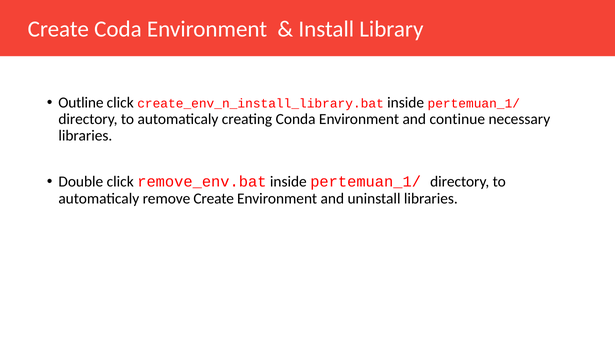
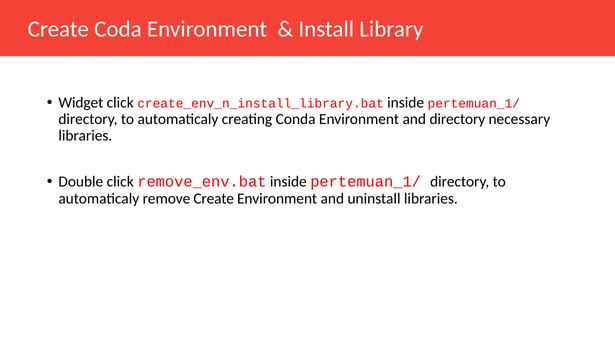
Outline: Outline -> Widget
and continue: continue -> directory
